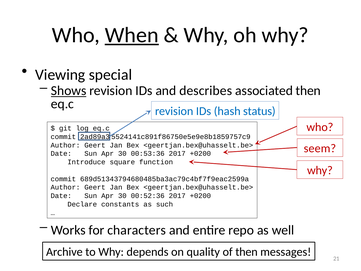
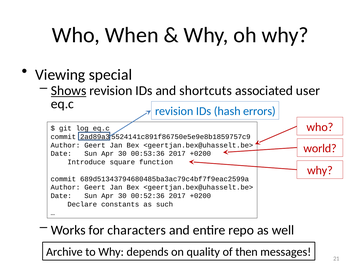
When underline: present -> none
describes: describes -> shortcuts
associated then: then -> user
status: status -> errors
seem: seem -> world
